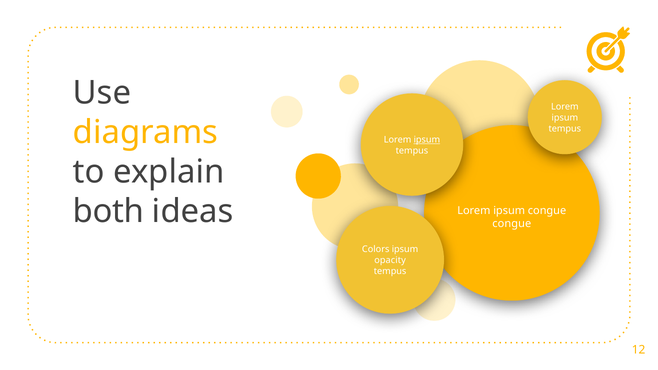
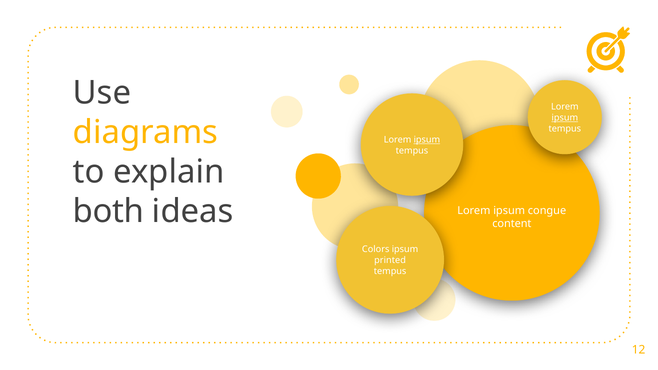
ipsum at (565, 118) underline: none -> present
congue at (512, 224): congue -> content
opacity: opacity -> printed
